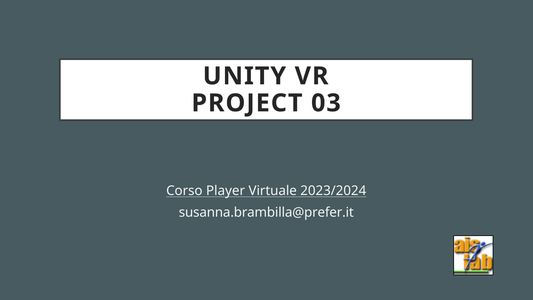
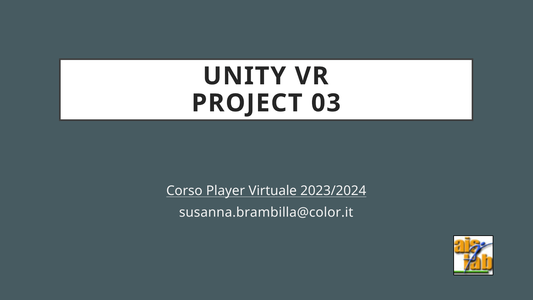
susanna.brambilla@prefer.it: susanna.brambilla@prefer.it -> susanna.brambilla@color.it
